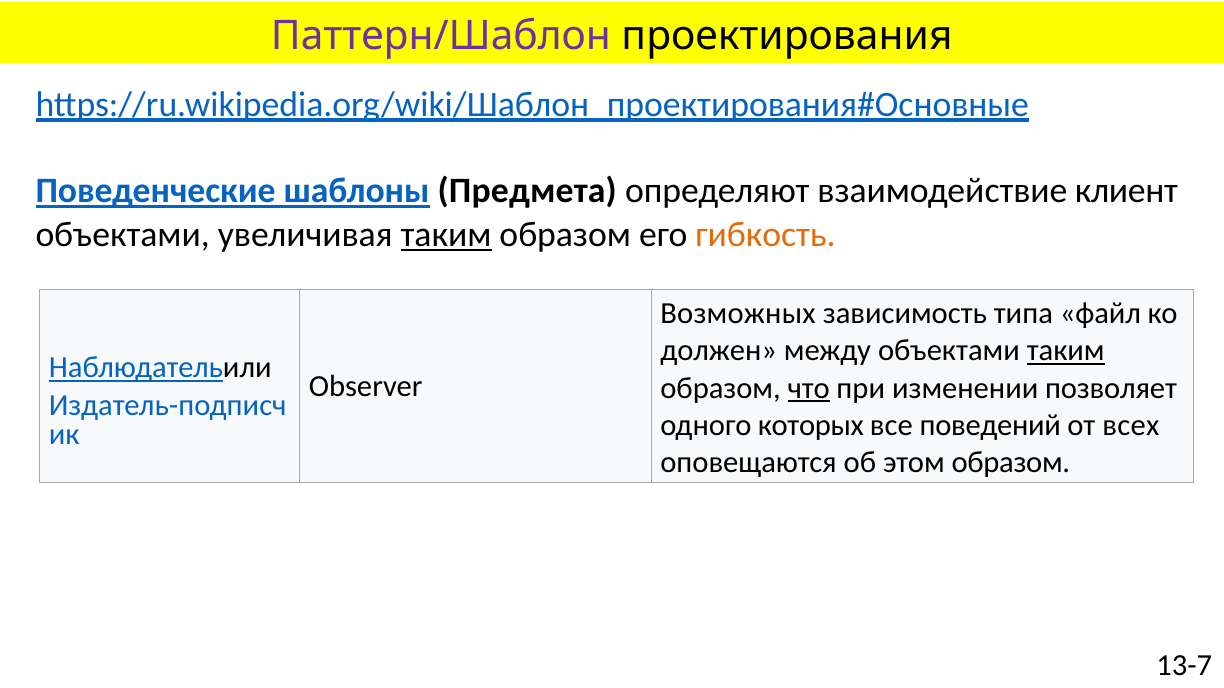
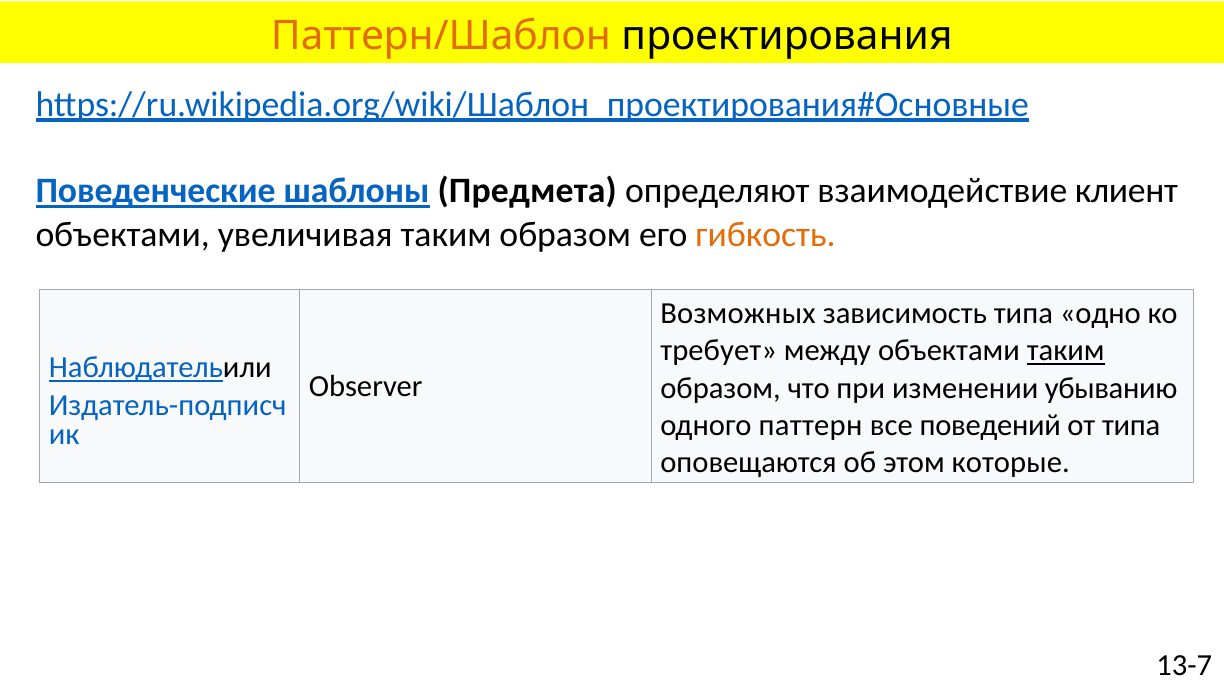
Паттерн/Шаблон colour: purple -> orange
таким at (446, 235) underline: present -> none
файл: файл -> одно
должен: должен -> требует
что underline: present -> none
позволяет: позволяет -> убыванию
которых: которых -> паттерн
от всех: всех -> типа
этом образом: образом -> которые
